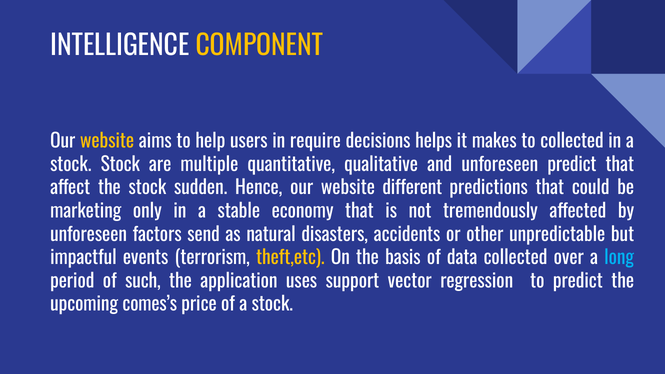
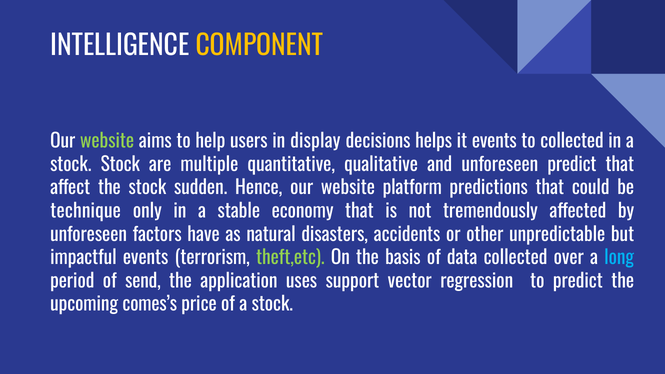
website at (107, 142) colour: yellow -> light green
require: require -> display
it makes: makes -> events
different: different -> platform
marketing: marketing -> technique
send: send -> have
theft,etc colour: yellow -> light green
such: such -> send
